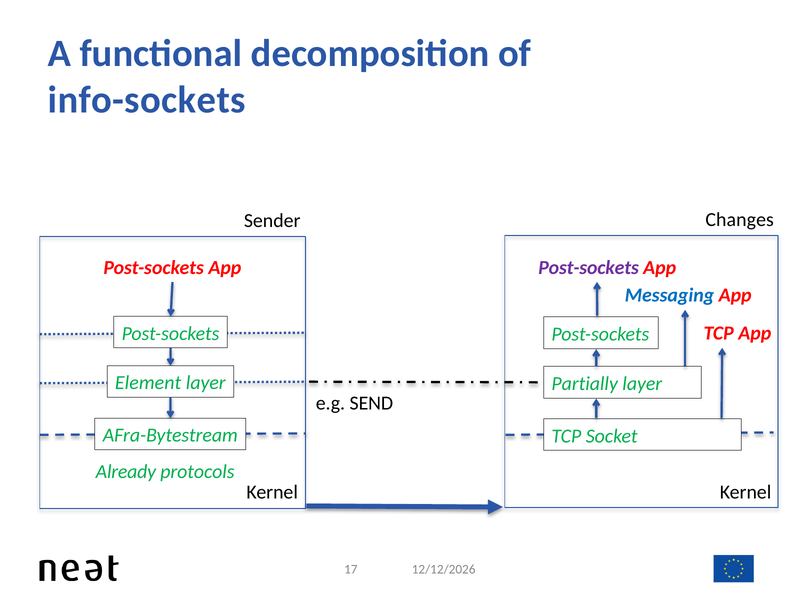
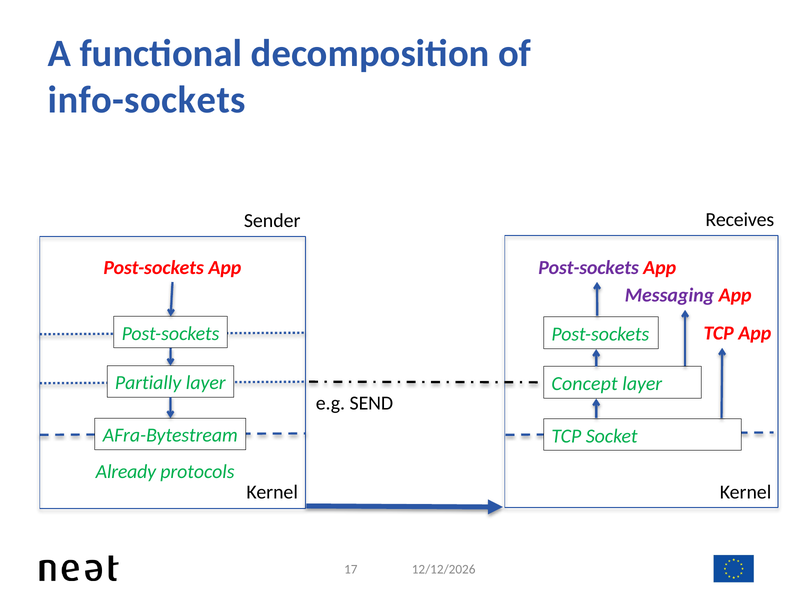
Changes: Changes -> Receives
Messaging colour: blue -> purple
Element: Element -> Partially
Partially: Partially -> Concept
